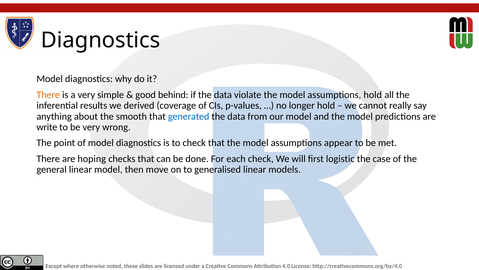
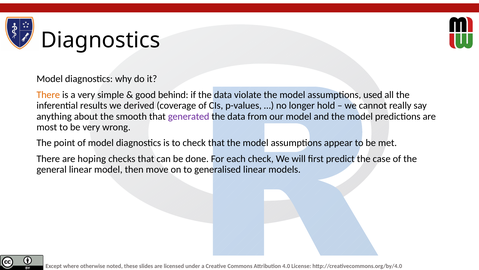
assumptions hold: hold -> used
generated colour: blue -> purple
write: write -> most
logistic: logistic -> predict
